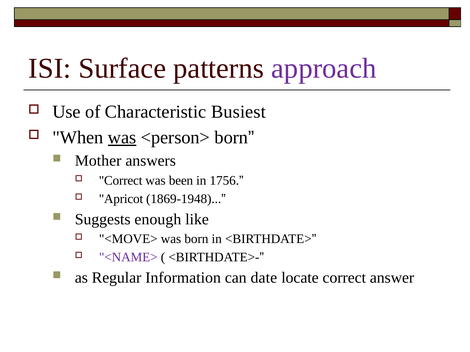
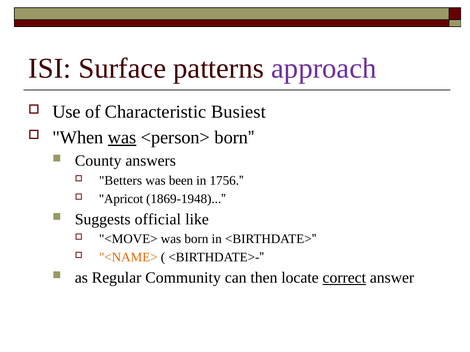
Mother: Mother -> County
Correct at (121, 181): Correct -> Betters
enough: enough -> official
<NAME> colour: purple -> orange
Information: Information -> Community
date: date -> then
correct at (344, 278) underline: none -> present
